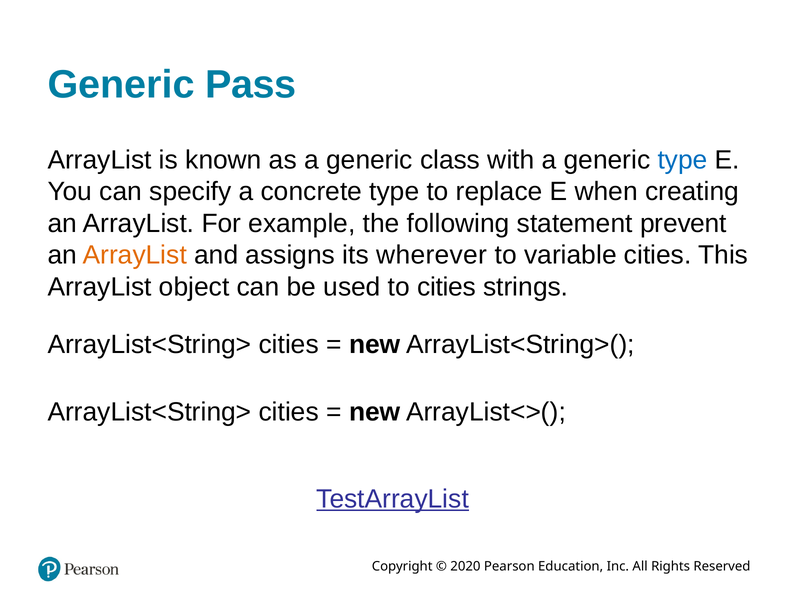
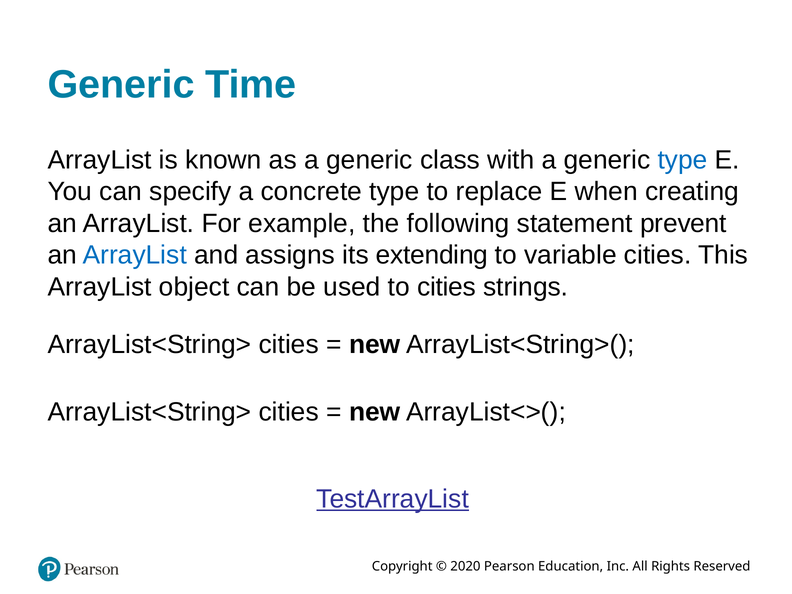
Pass: Pass -> Time
ArrayList at (135, 255) colour: orange -> blue
wherever: wherever -> extending
